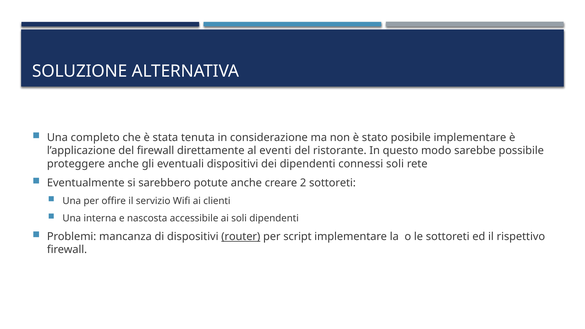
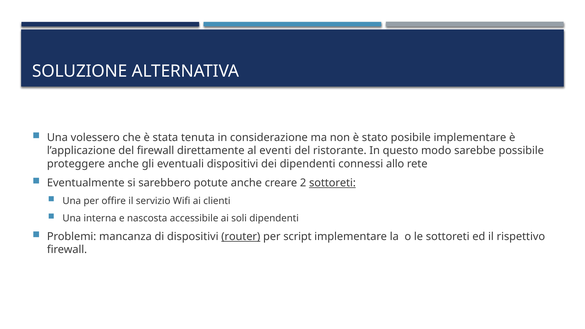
completo: completo -> volessero
connessi soli: soli -> allo
sottoreti at (332, 183) underline: none -> present
